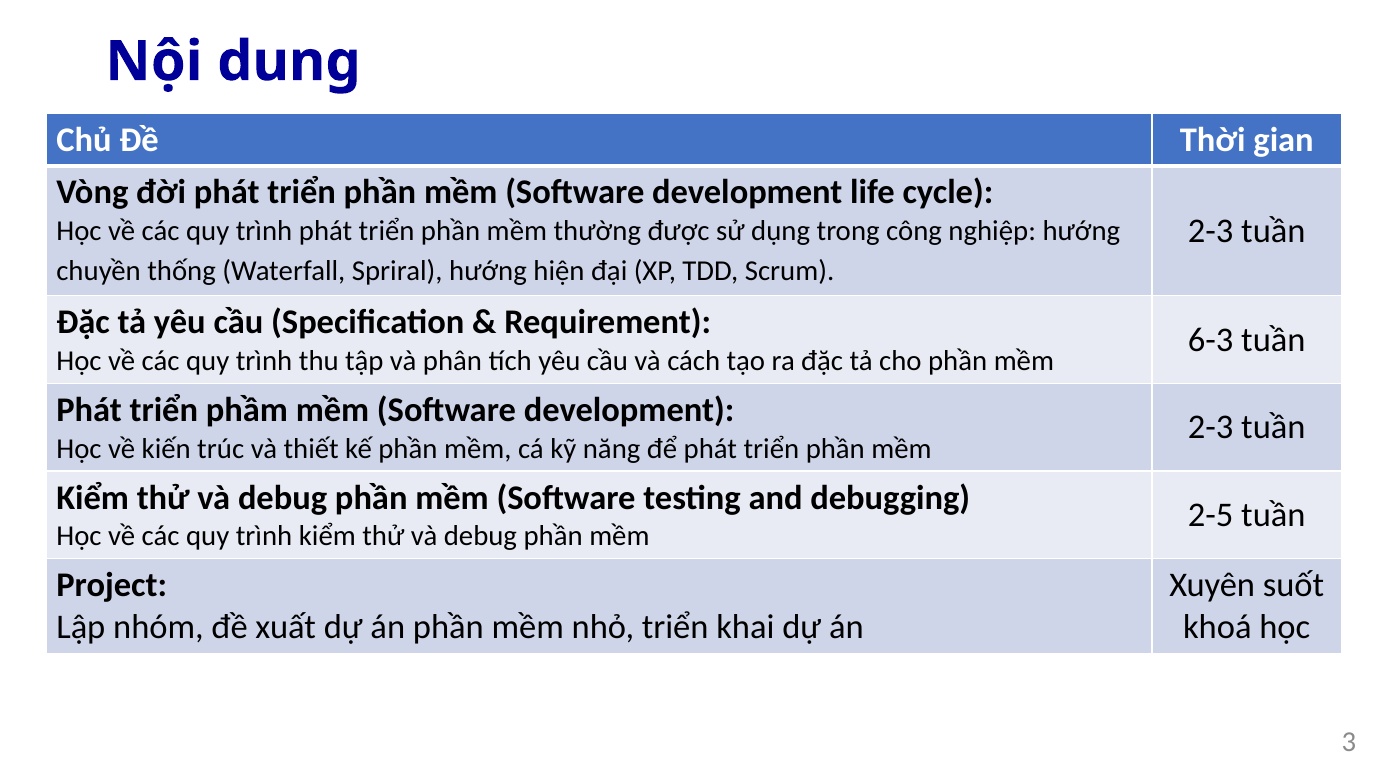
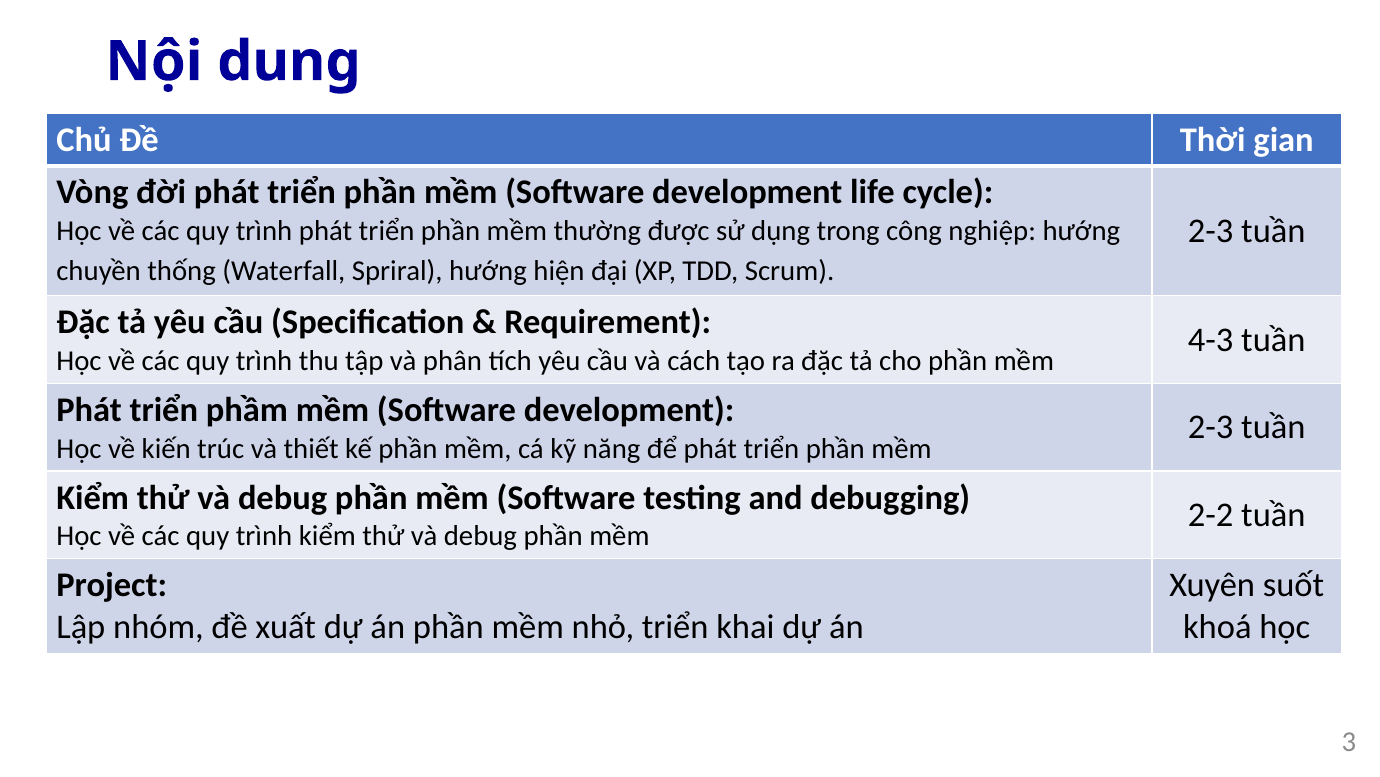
6-3: 6-3 -> 4-3
2-5: 2-5 -> 2-2
